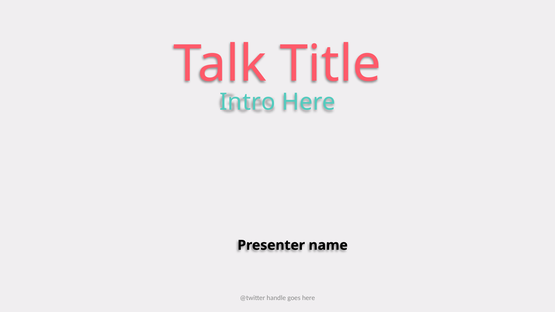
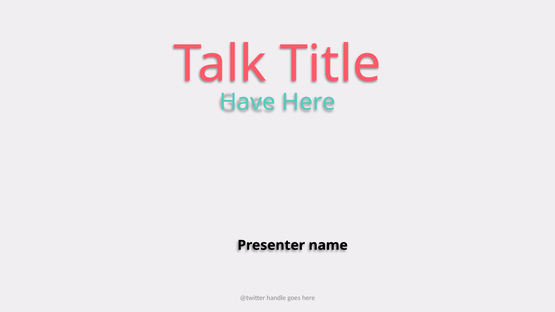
Intro: Intro -> Have
